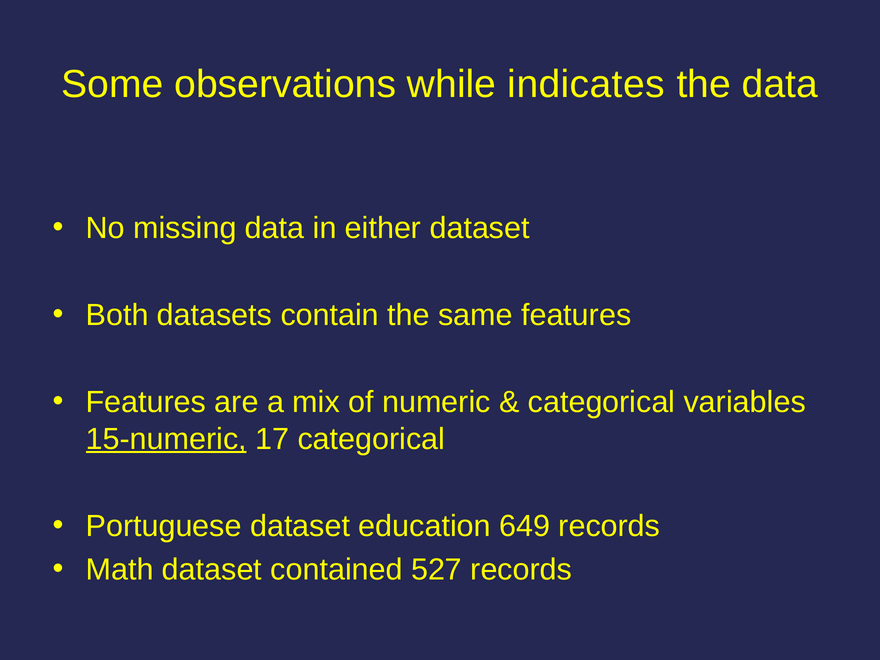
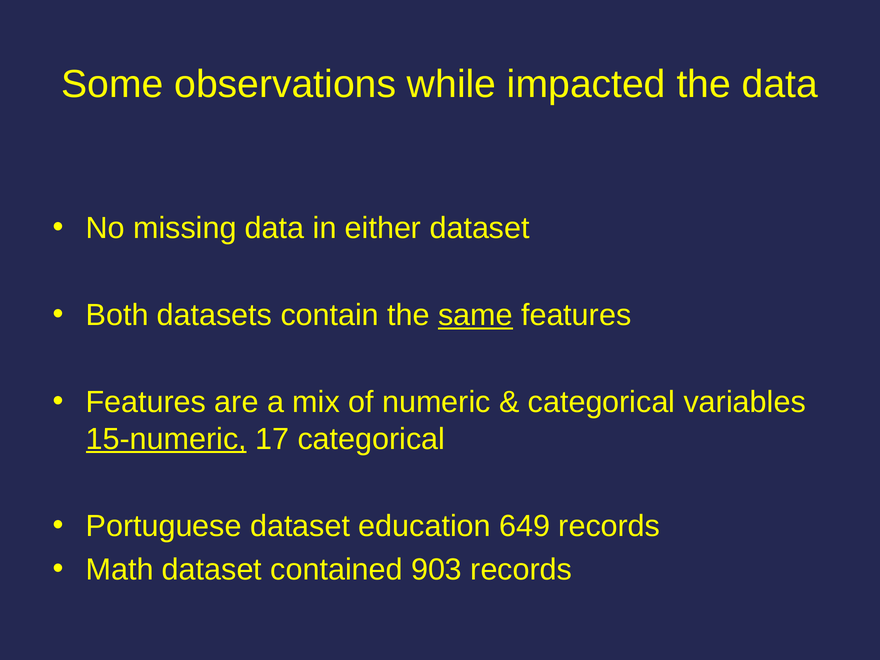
indicates: indicates -> impacted
same underline: none -> present
527: 527 -> 903
